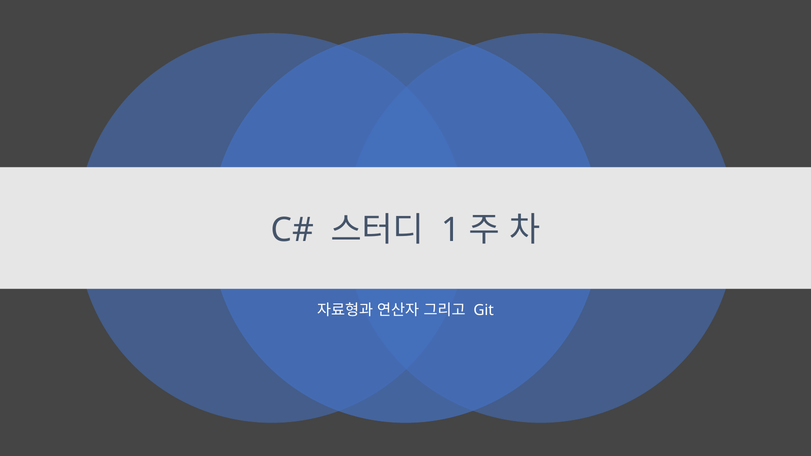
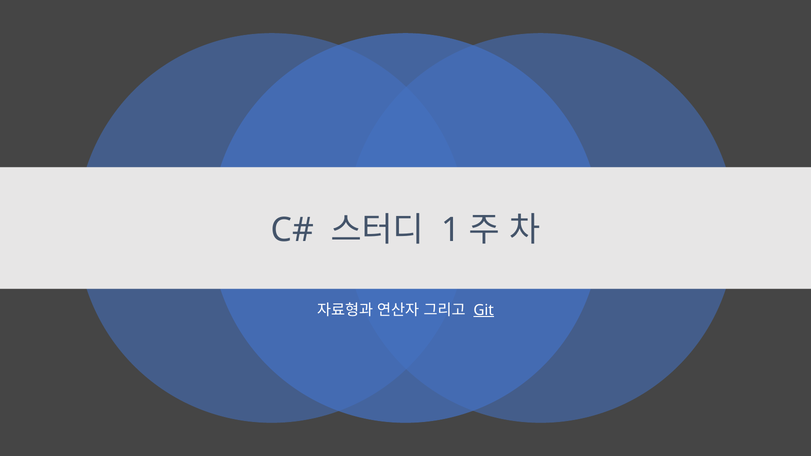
Git underline: none -> present
